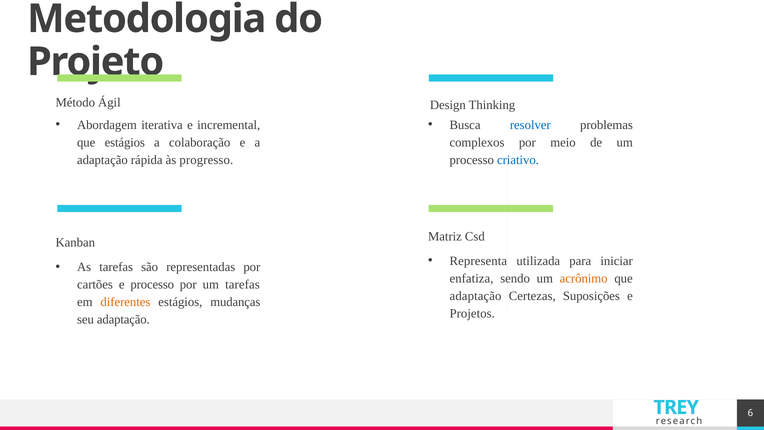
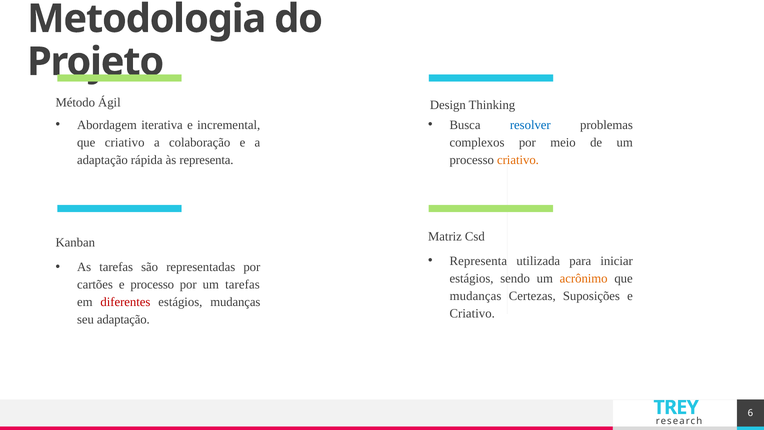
que estágios: estágios -> criativo
às progresso: progresso -> representa
criativo at (518, 160) colour: blue -> orange
enfatiza at (472, 278): enfatiza -> estágios
adaptação at (476, 296): adaptação -> mudanças
diferentes colour: orange -> red
Projetos at (472, 313): Projetos -> Criativo
